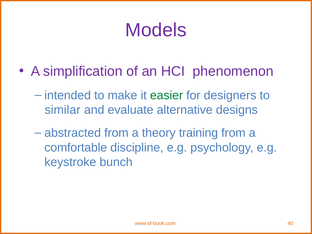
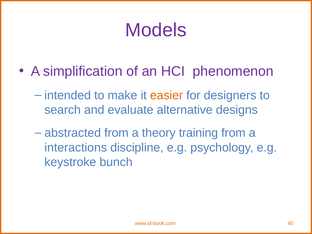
easier colour: green -> orange
similar: similar -> search
comfortable: comfortable -> interactions
